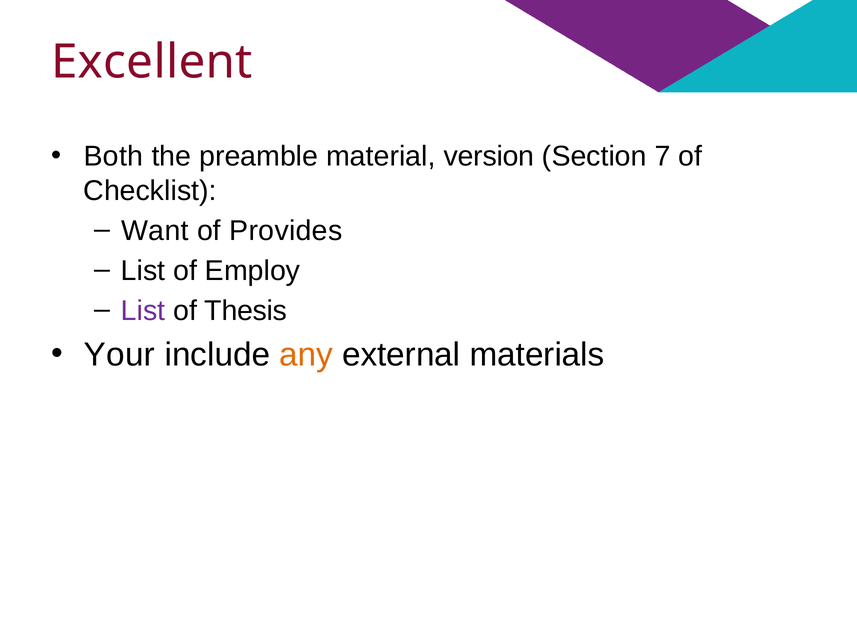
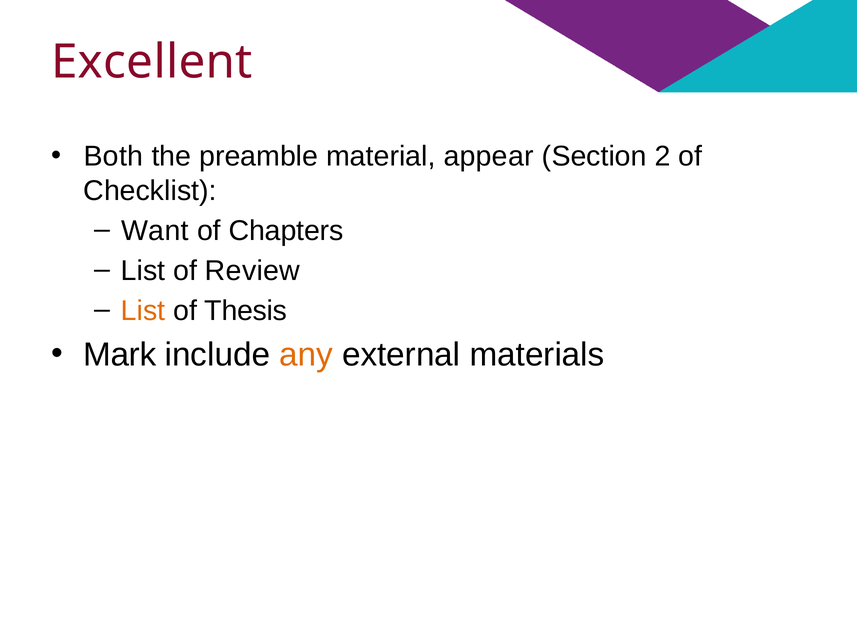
version: version -> appear
7: 7 -> 2
Provides: Provides -> Chapters
Employ: Employ -> Review
List at (143, 310) colour: purple -> orange
Your: Your -> Mark
